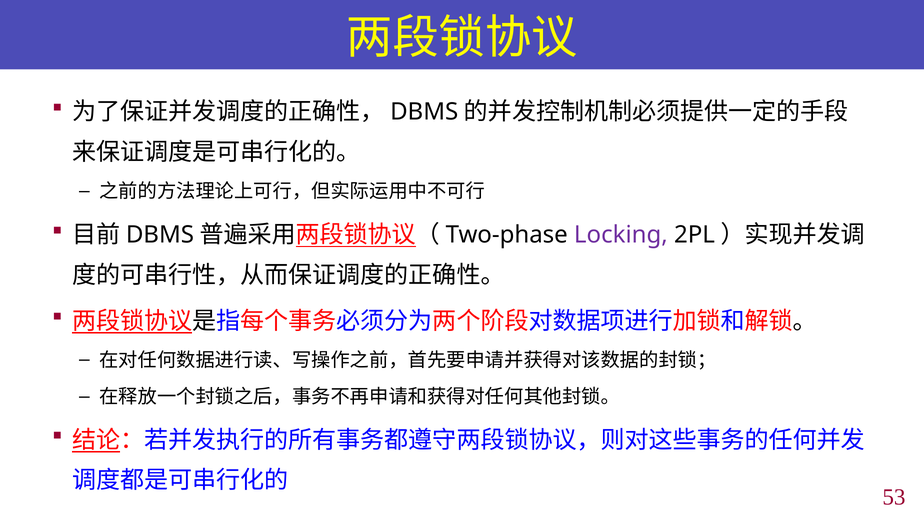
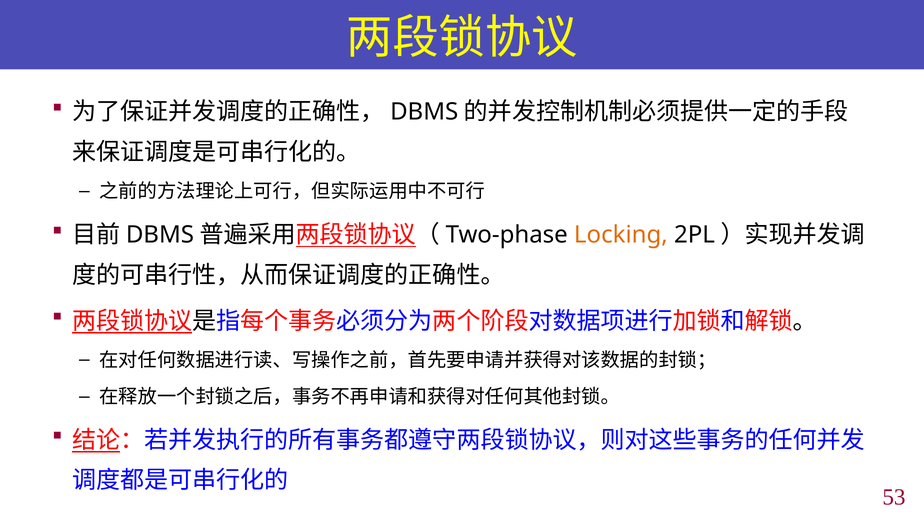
Locking colour: purple -> orange
